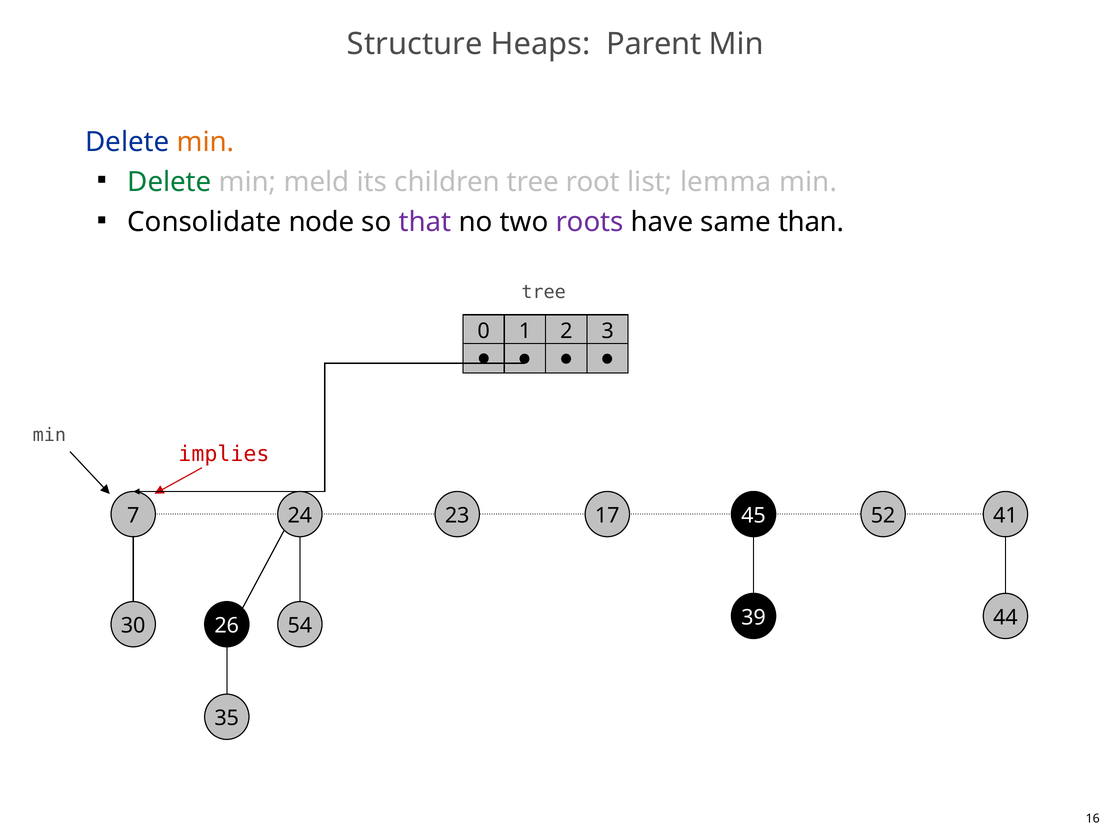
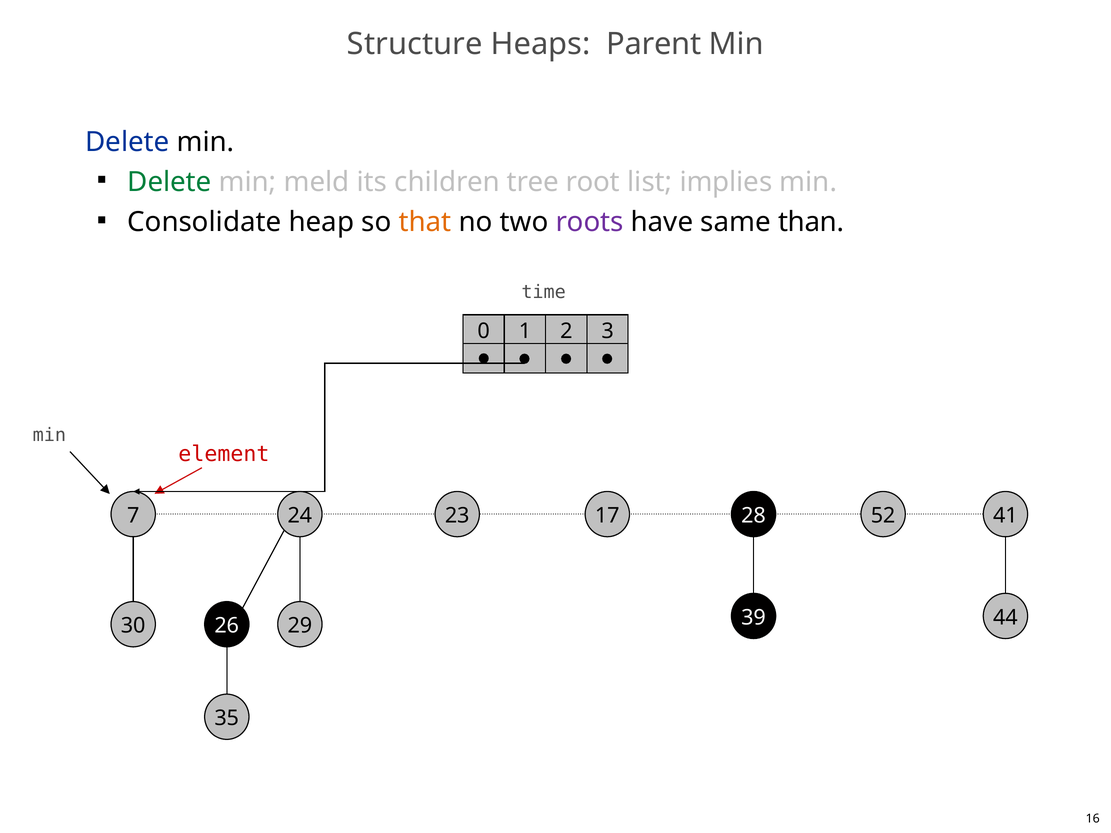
min at (206, 142) colour: orange -> black
lemma: lemma -> implies
node: node -> heap
that colour: purple -> orange
tree at (544, 292): tree -> time
implies: implies -> element
45: 45 -> 28
54: 54 -> 29
